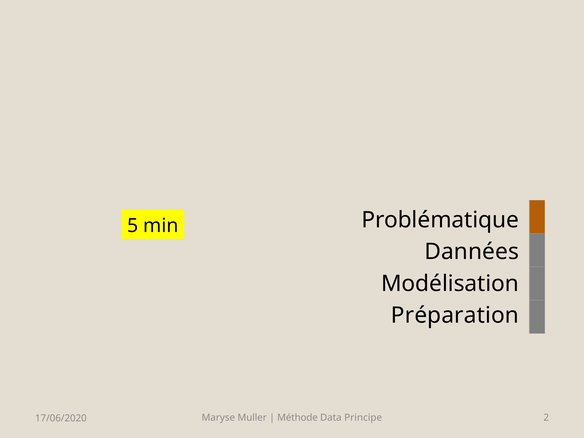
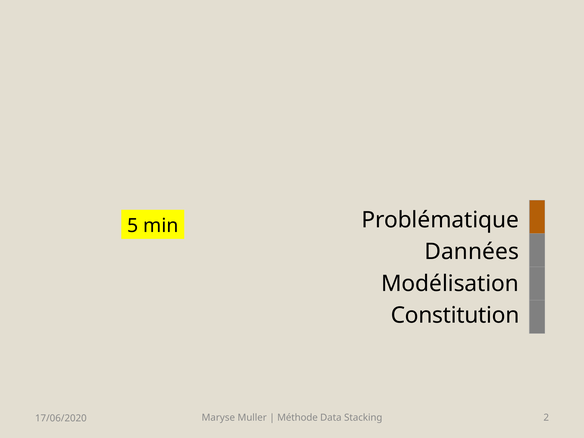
Préparation: Préparation -> Constitution
Principe: Principe -> Stacking
